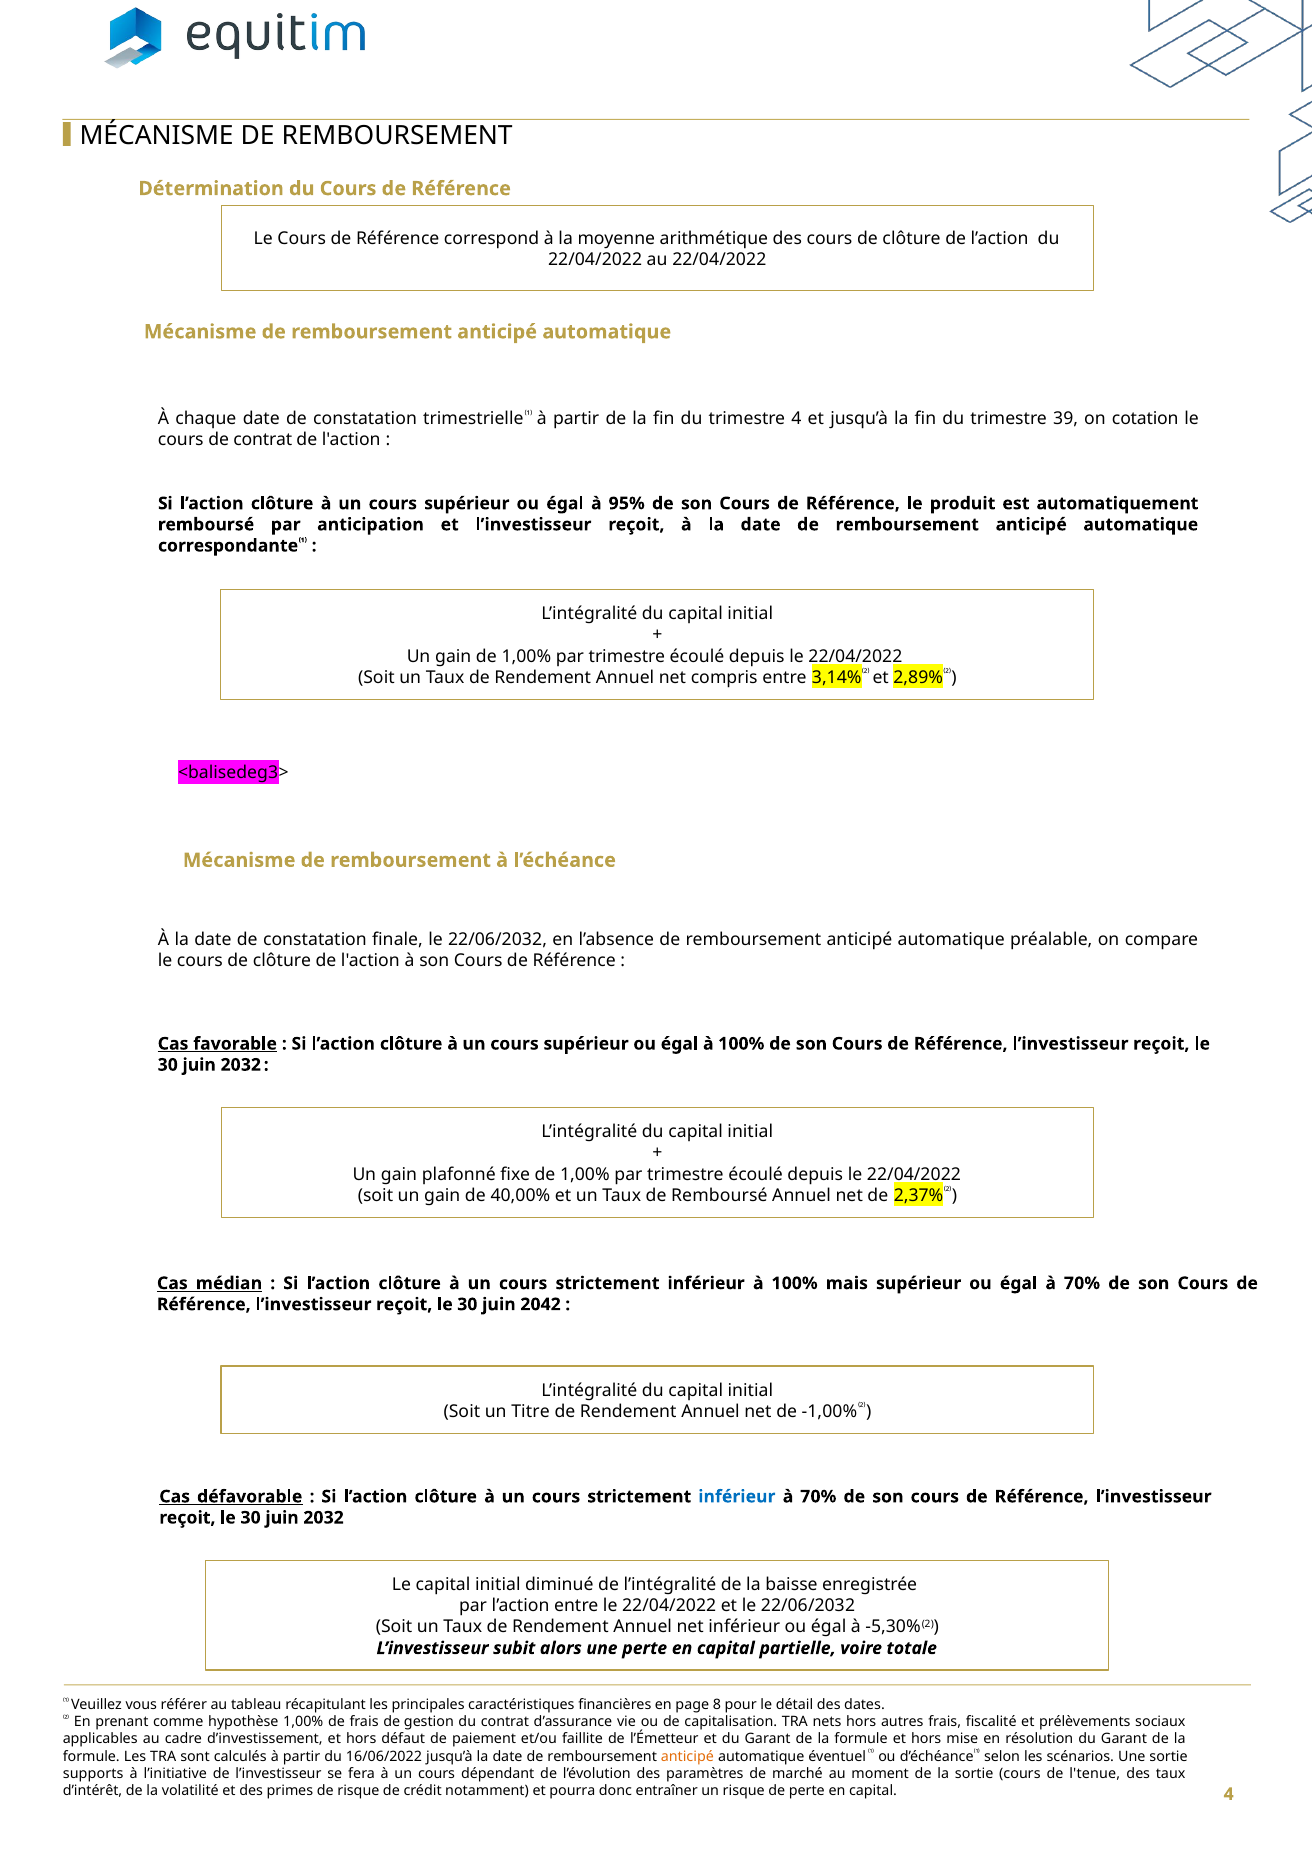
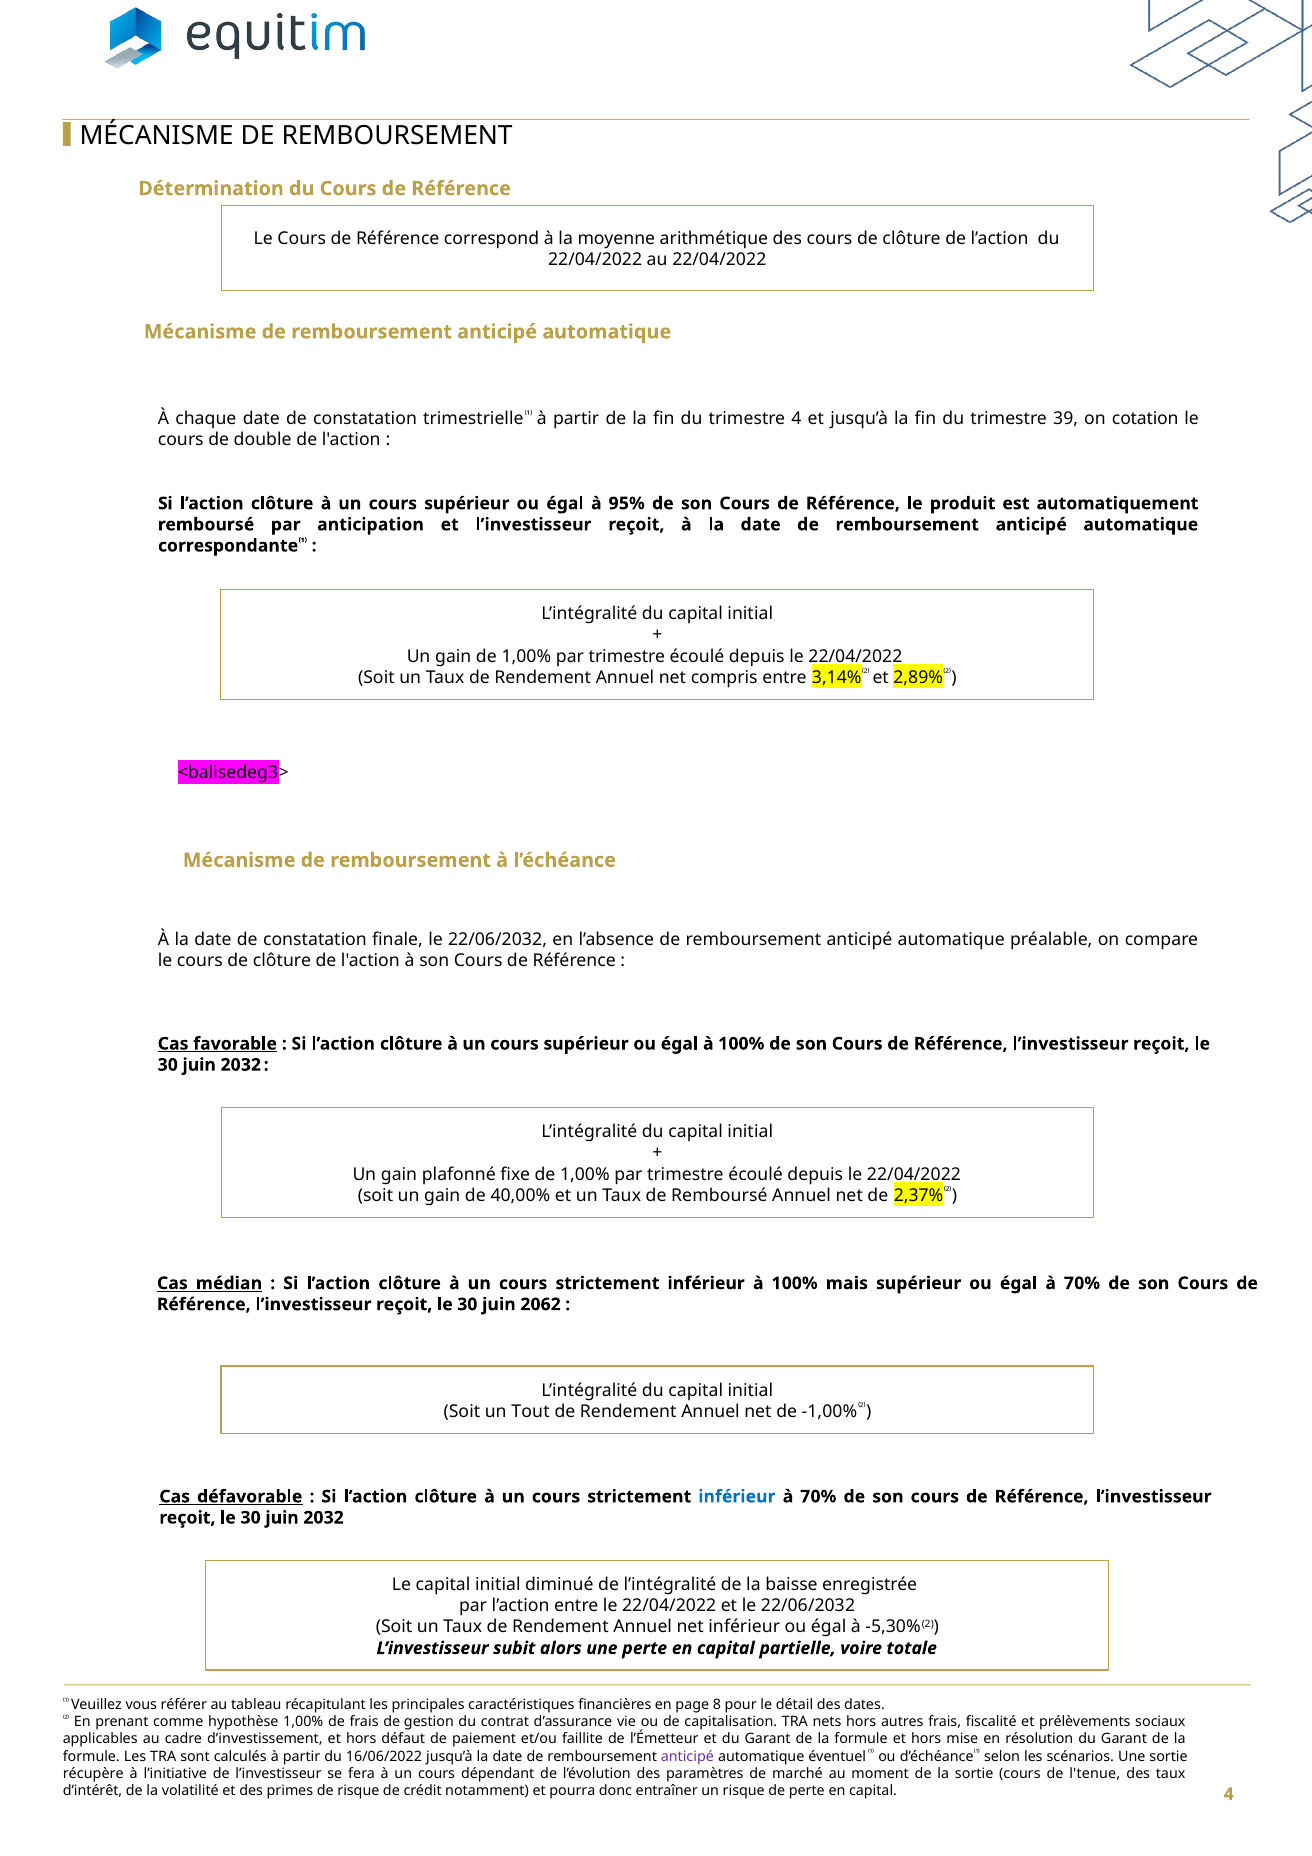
de contrat: contrat -> double
2042: 2042 -> 2062
Titre: Titre -> Tout
anticipé at (687, 1756) colour: orange -> purple
supports: supports -> récupère
